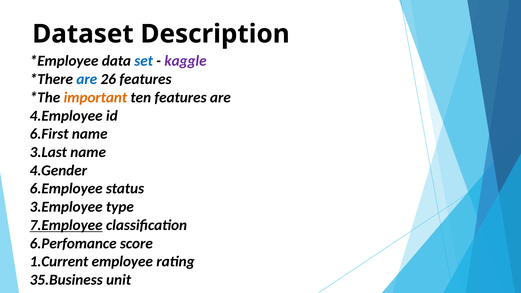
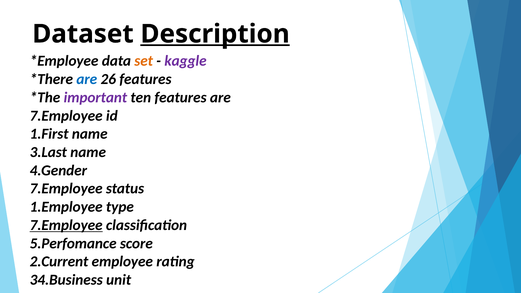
Description underline: none -> present
set colour: blue -> orange
important colour: orange -> purple
4.Employee at (66, 116): 4.Employee -> 7.Employee
6.First: 6.First -> 1.First
6.Employee at (66, 189): 6.Employee -> 7.Employee
3.Employee: 3.Employee -> 1.Employee
6.Perfomance: 6.Perfomance -> 5.Perfomance
1.Current: 1.Current -> 2.Current
35.Business: 35.Business -> 34.Business
